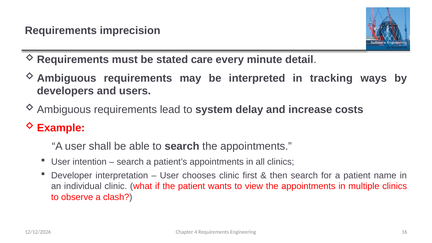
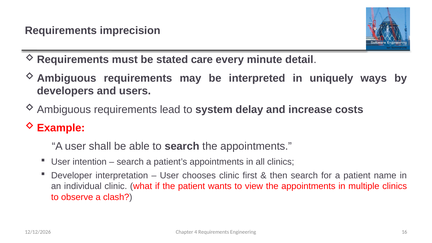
tracking: tracking -> uniquely
